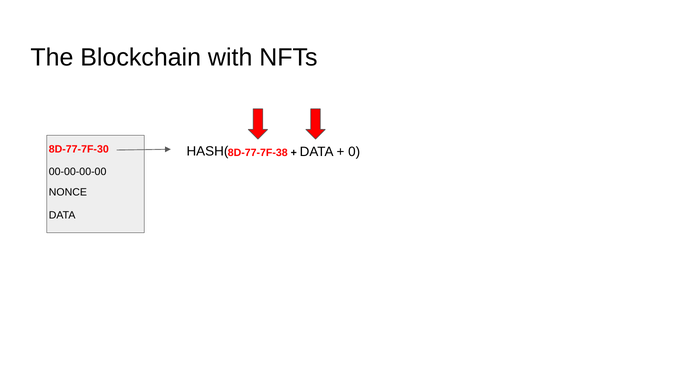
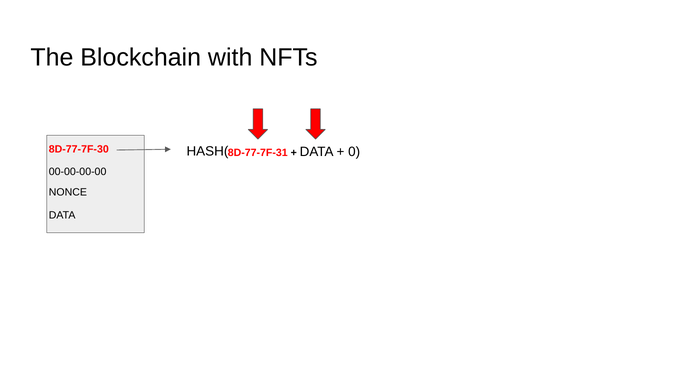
8D-77-7F-38: 8D-77-7F-38 -> 8D-77-7F-31
